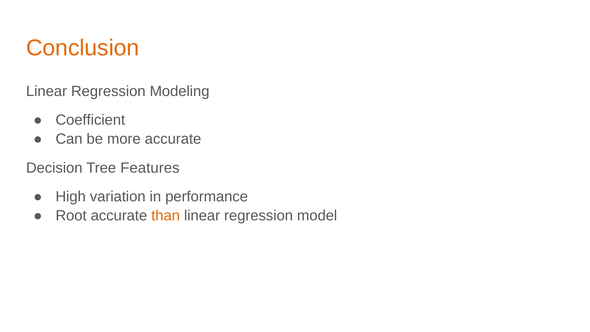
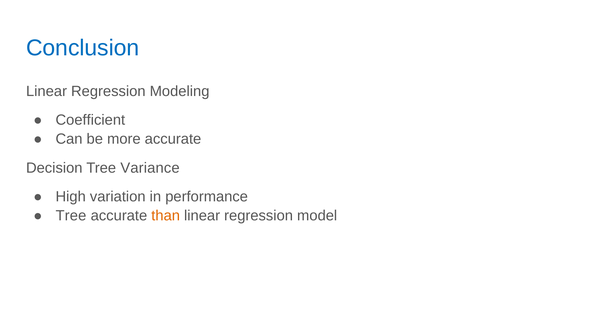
Conclusion colour: orange -> blue
Features: Features -> Variance
Root at (71, 216): Root -> Tree
